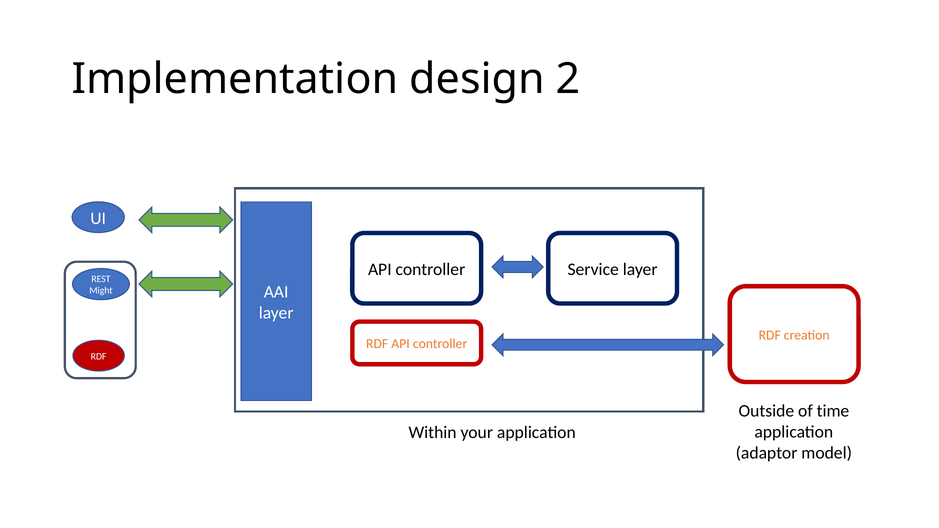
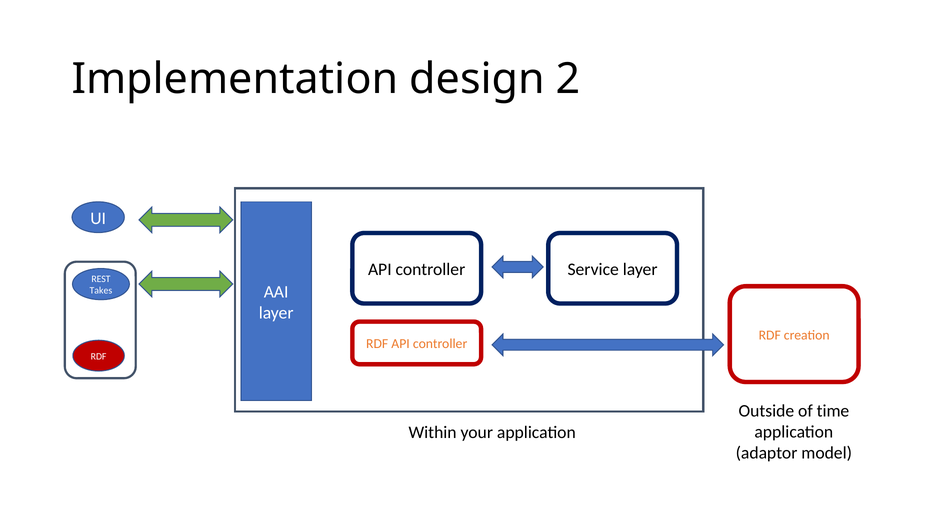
Might: Might -> Takes
